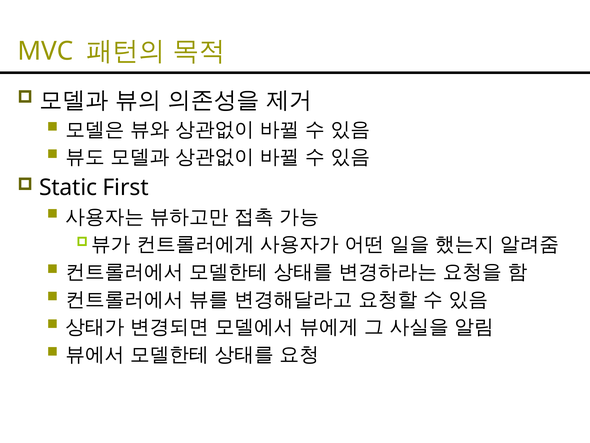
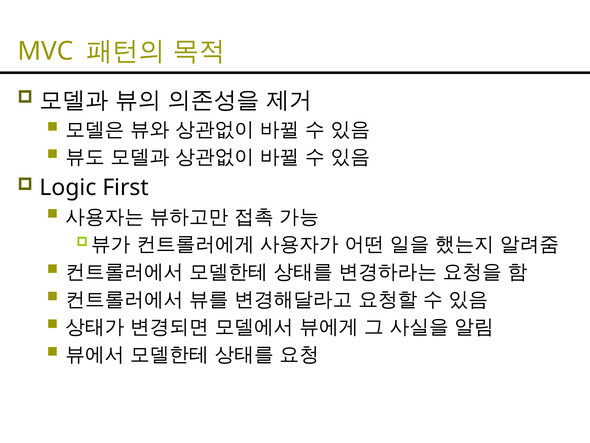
Static: Static -> Logic
